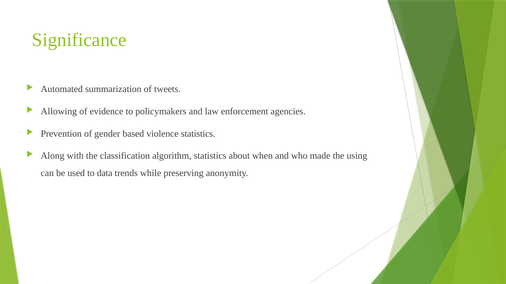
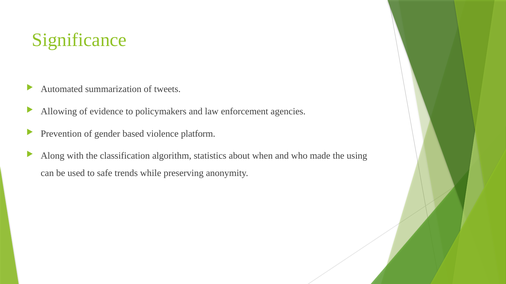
violence statistics: statistics -> platform
data: data -> safe
